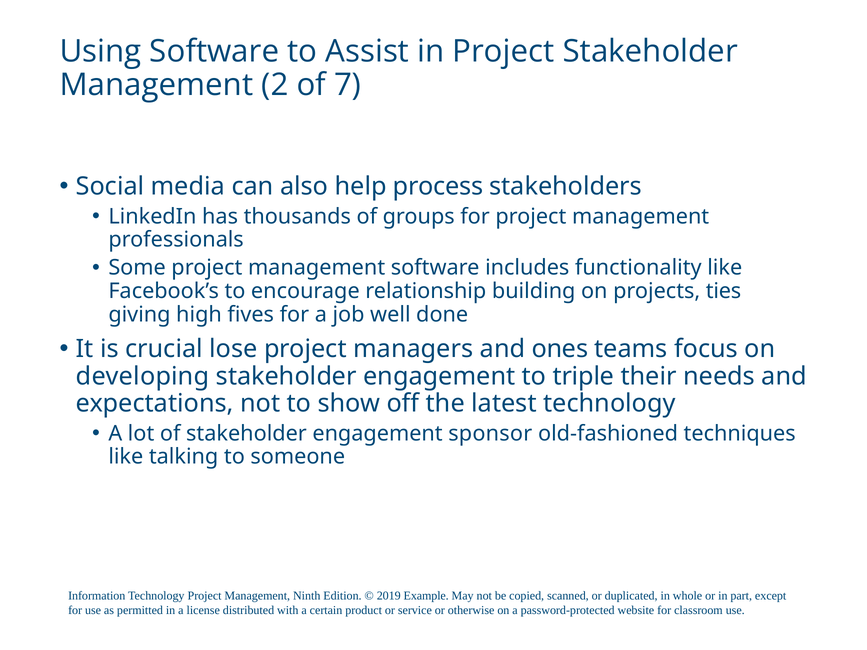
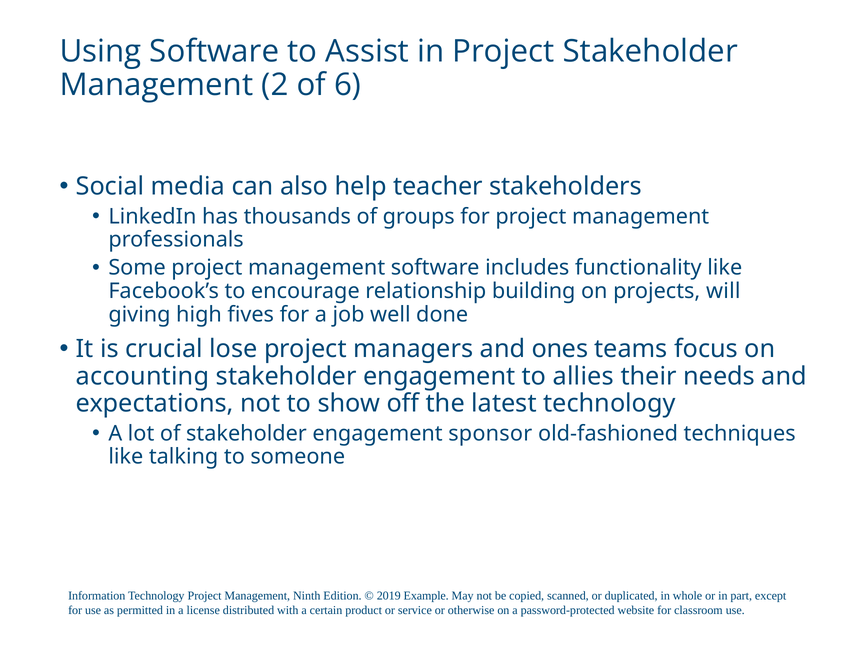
7: 7 -> 6
process: process -> teacher
ties: ties -> will
developing: developing -> accounting
triple: triple -> allies
